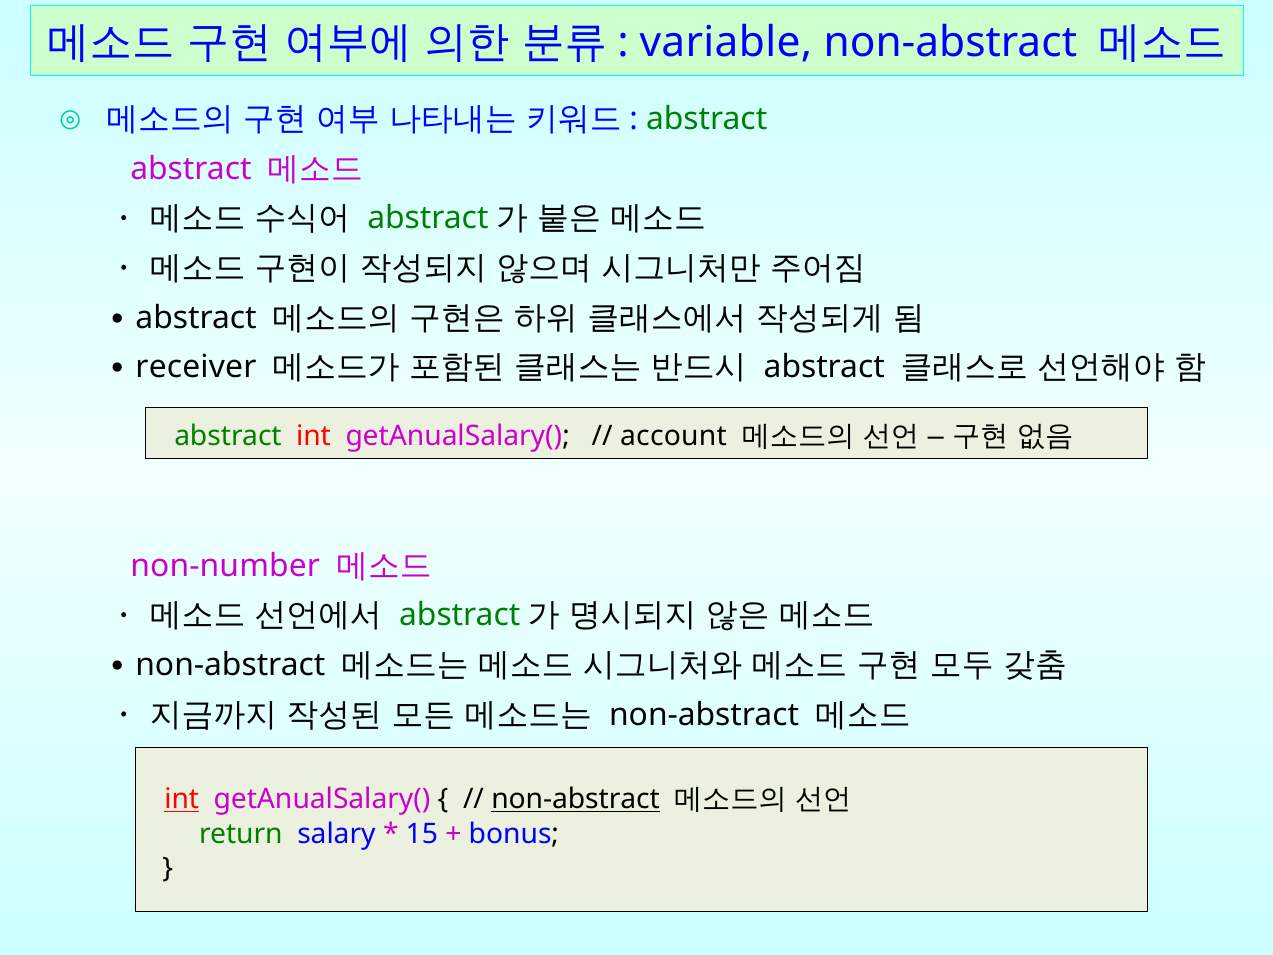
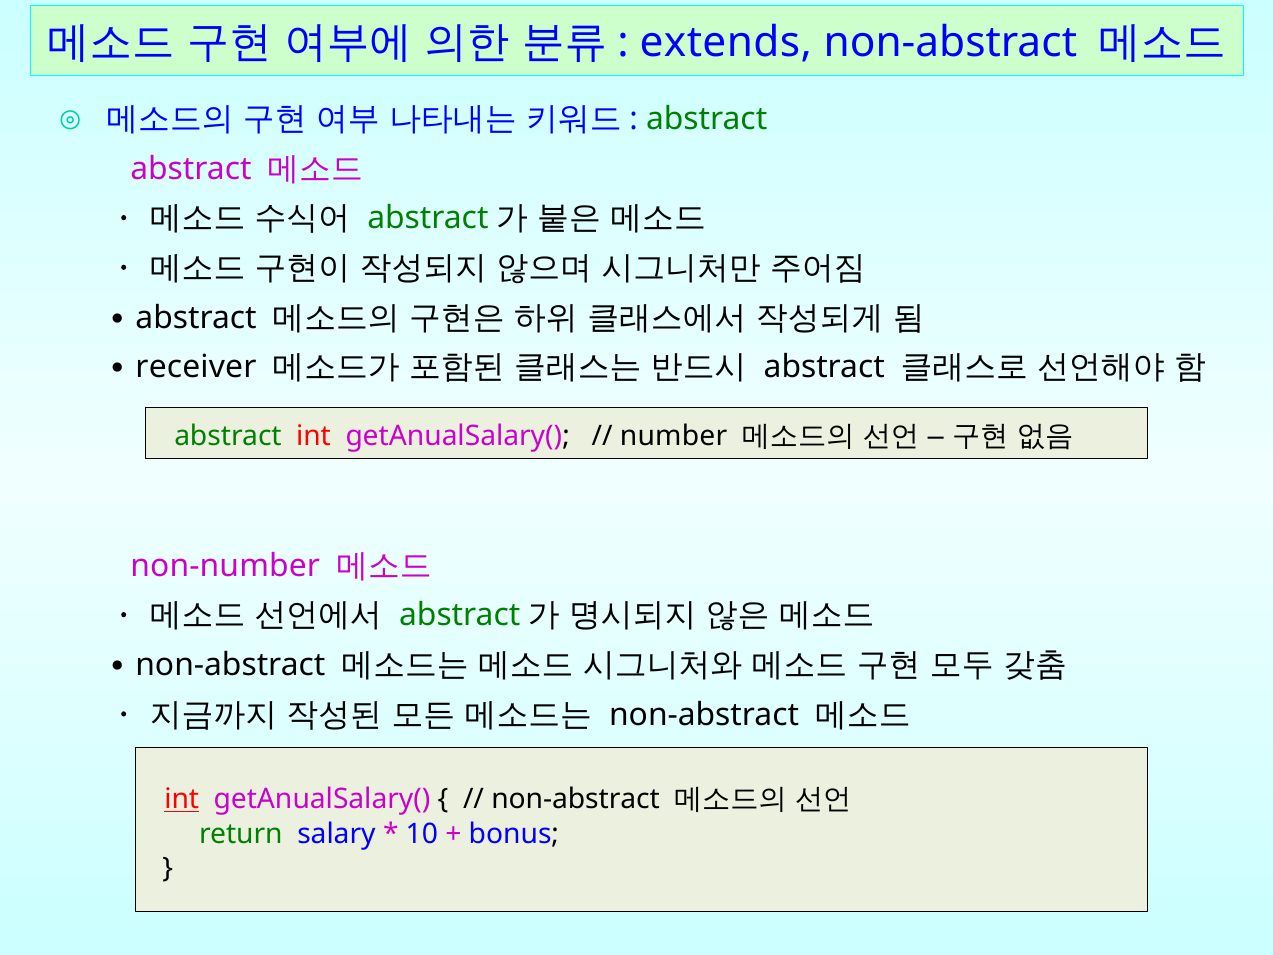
variable: variable -> extends
account: account -> number
non-abstract at (576, 799) underline: present -> none
15: 15 -> 10
